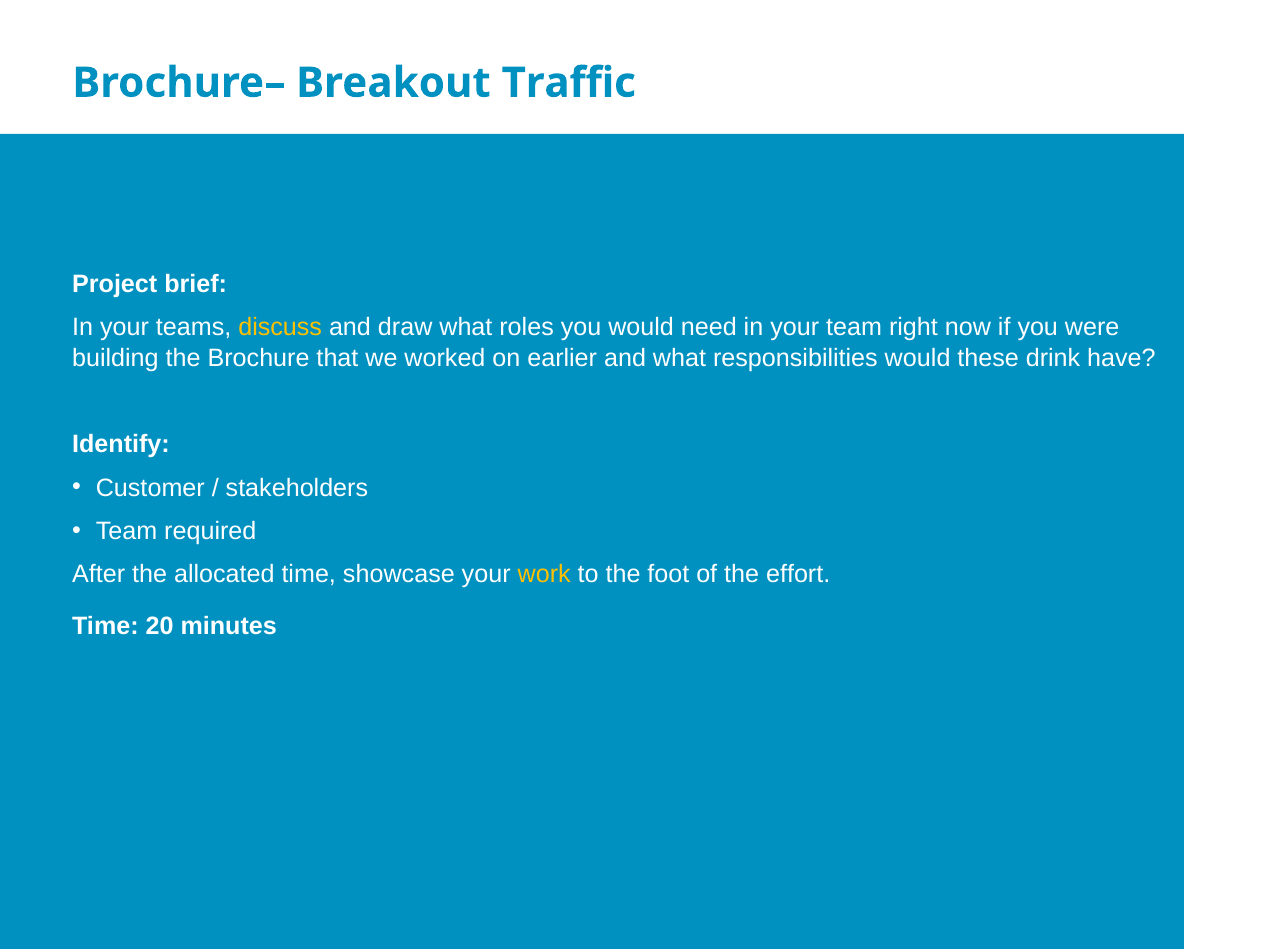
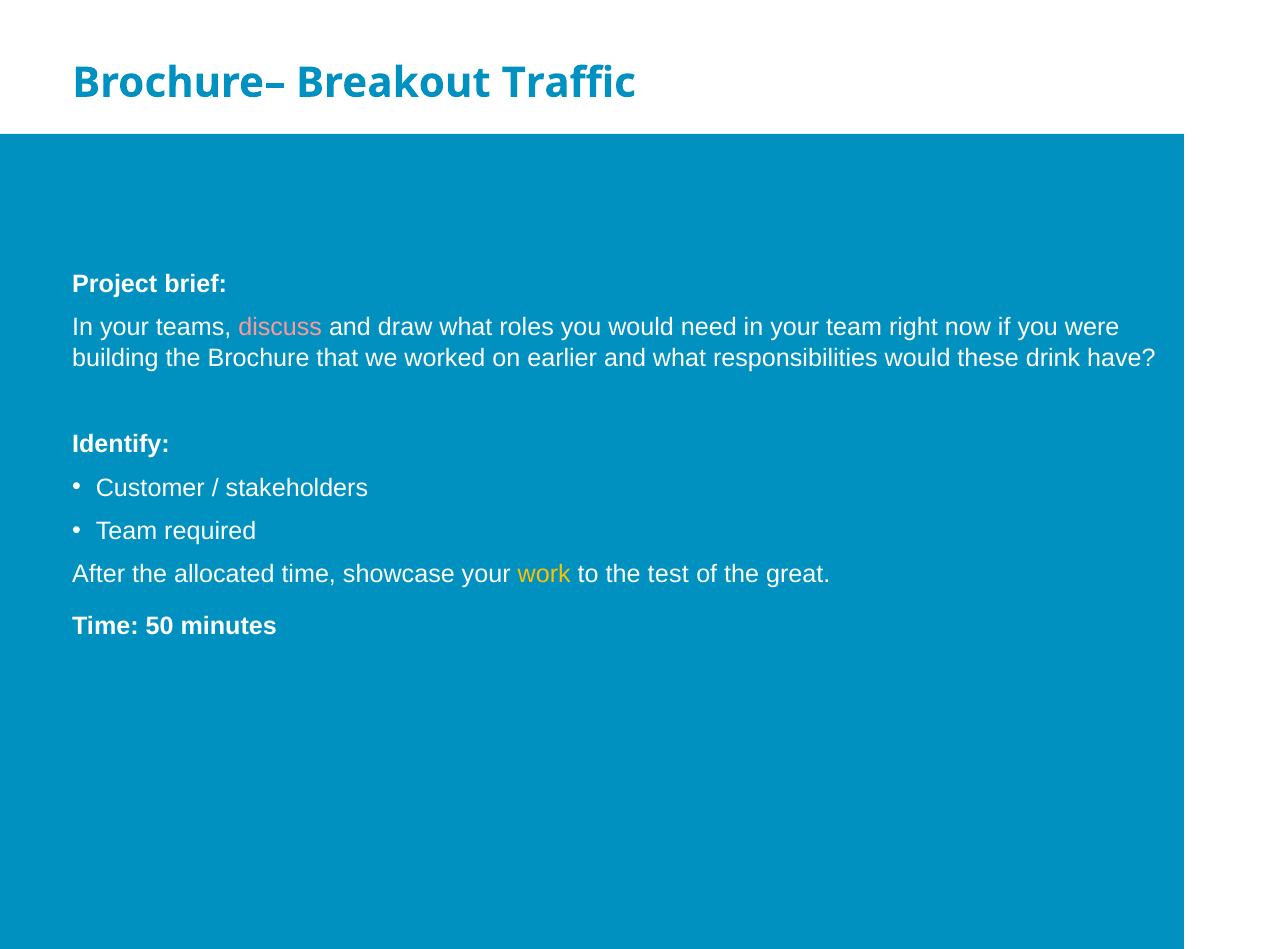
discuss colour: yellow -> pink
foot: foot -> test
effort: effort -> great
20: 20 -> 50
